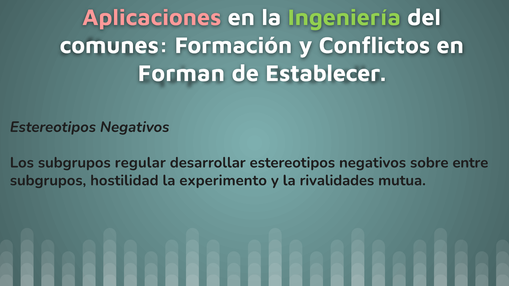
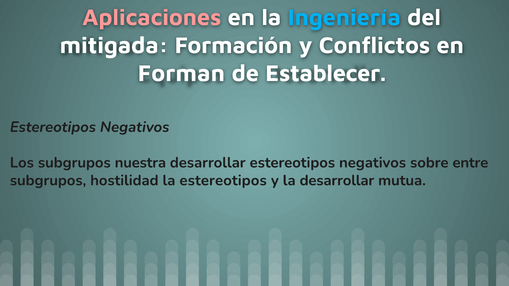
Ingeniería colour: light green -> light blue
comunes: comunes -> mitigada
regular: regular -> nuestra
la experimento: experimento -> estereotipos
la rivalidades: rivalidades -> desarrollar
